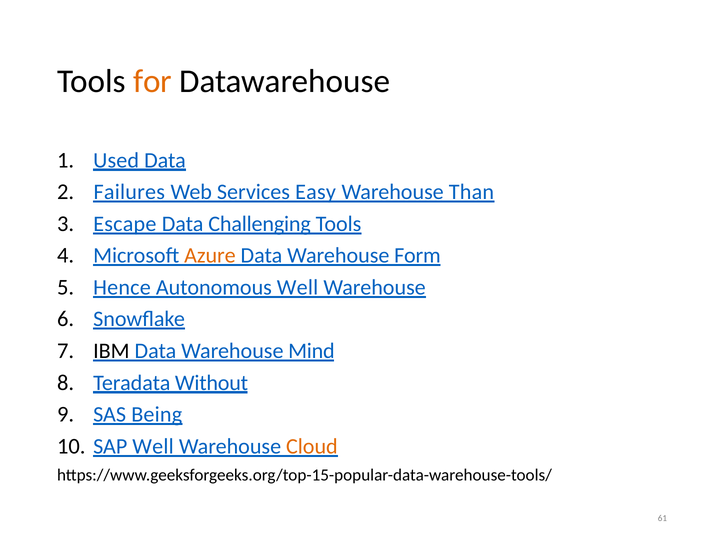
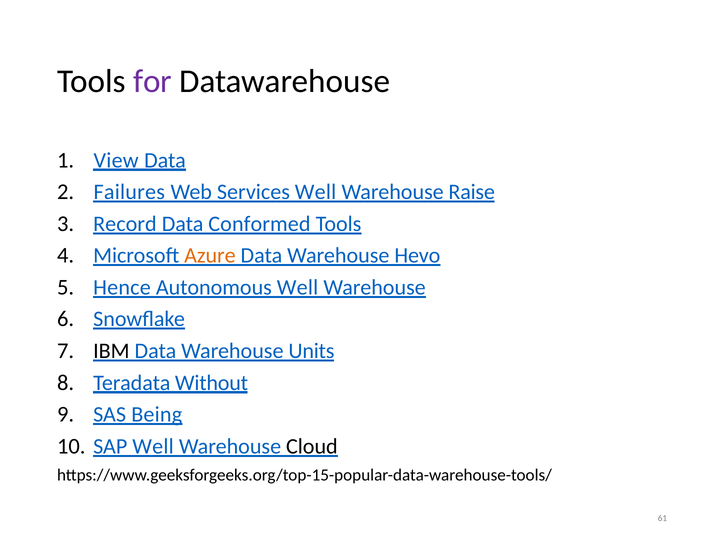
for colour: orange -> purple
Used: Used -> View
Services Easy: Easy -> Well
Than: Than -> Raise
Escape: Escape -> Record
Challenging: Challenging -> Conformed
Form: Form -> Hevo
Mind: Mind -> Units
Cloud colour: orange -> black
